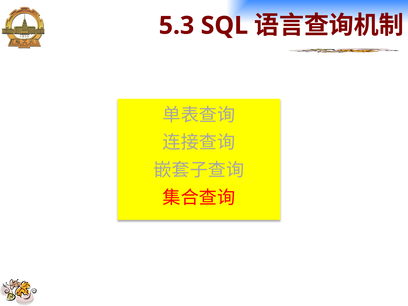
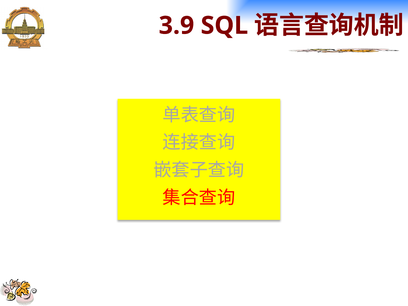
5.3: 5.3 -> 3.9
